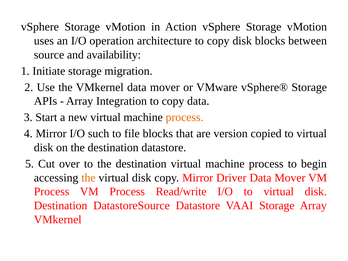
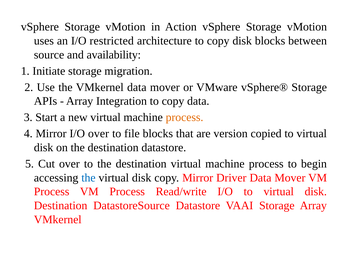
operation: operation -> restricted
I/O such: such -> over
the at (88, 178) colour: orange -> blue
